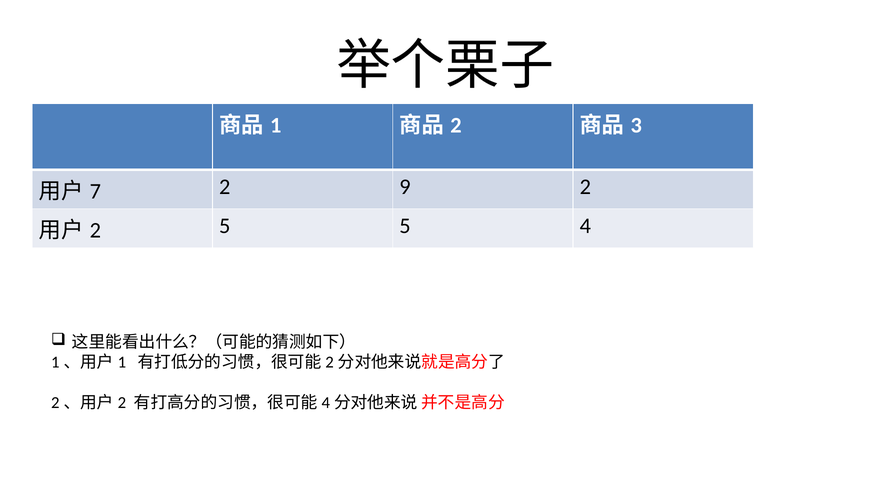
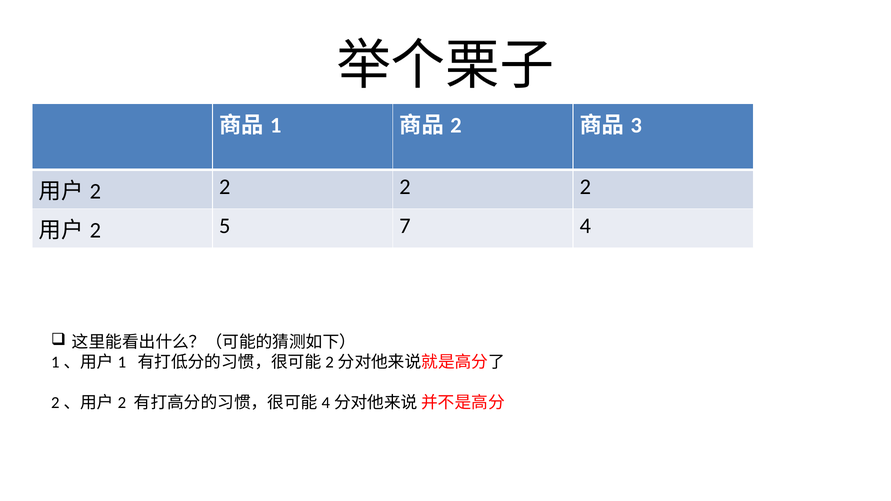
7 at (95, 192): 7 -> 2
9 at (405, 187): 9 -> 2
5 5: 5 -> 7
